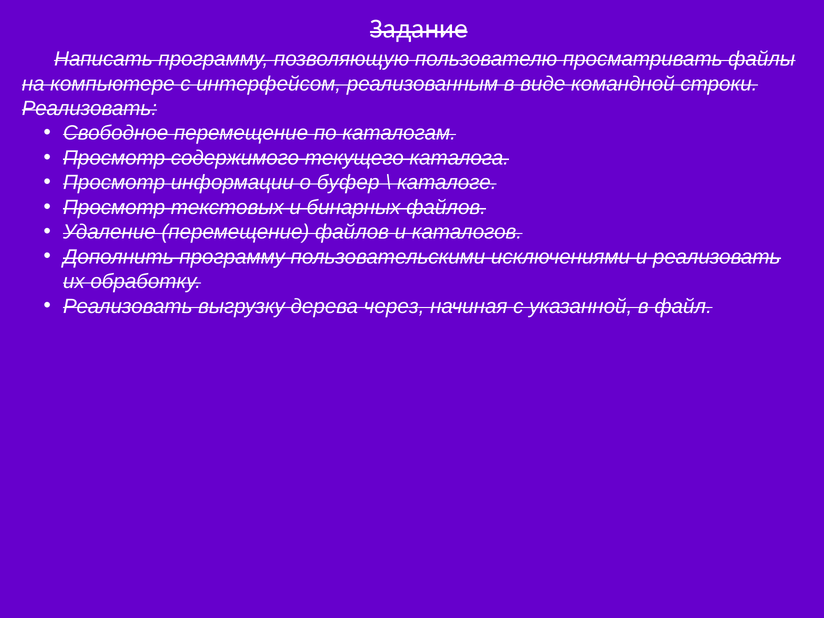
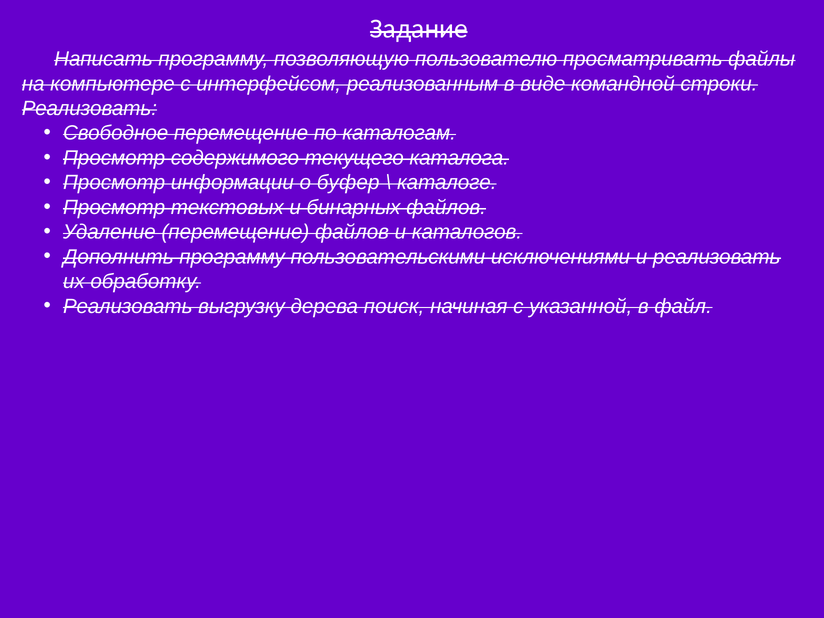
через: через -> поиск
